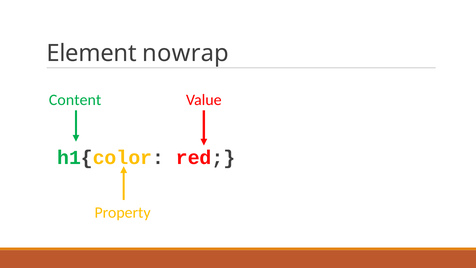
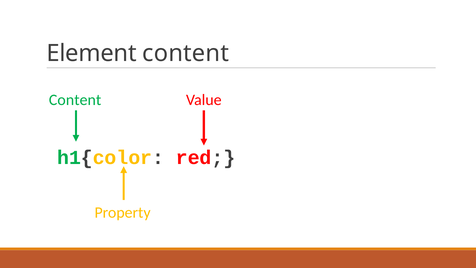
Element nowrap: nowrap -> content
